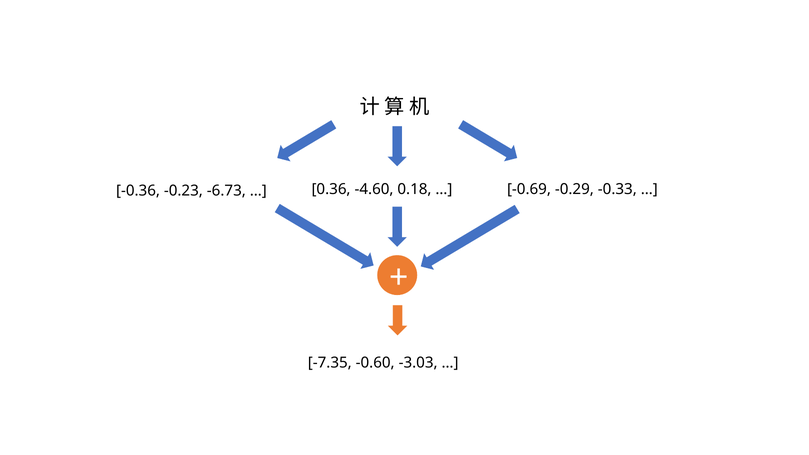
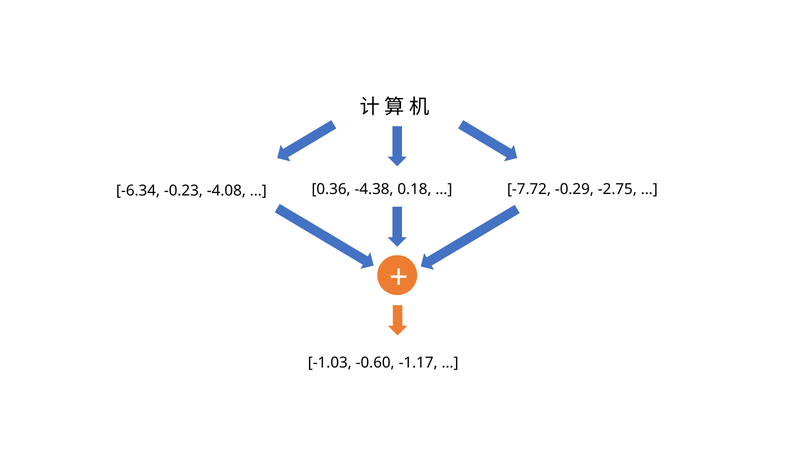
-0.36: -0.36 -> -6.34
-6.73: -6.73 -> -4.08
-4.60: -4.60 -> -4.38
-0.69: -0.69 -> -7.72
-0.33: -0.33 -> -2.75
-7.35: -7.35 -> -1.03
-3.03: -3.03 -> -1.17
